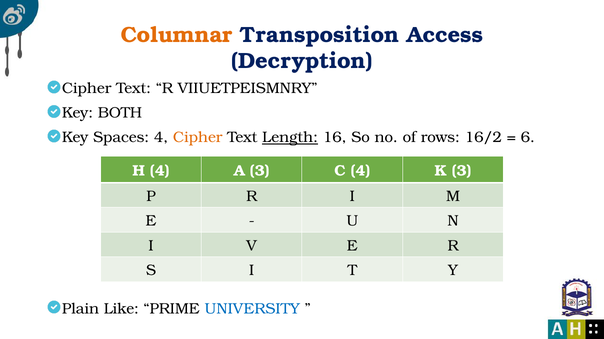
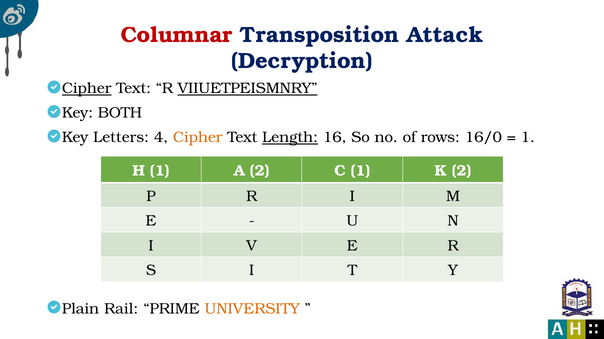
Columnar colour: orange -> red
Access: Access -> Attack
Cipher at (87, 89) underline: none -> present
VIIUETPEISMNRY underline: none -> present
Spaces: Spaces -> Letters
16/2: 16/2 -> 16/0
6 at (528, 138): 6 -> 1
H 4: 4 -> 1
A 3: 3 -> 2
C 4: 4 -> 1
K 3: 3 -> 2
Like: Like -> Rail
UNIVERSITY colour: blue -> orange
